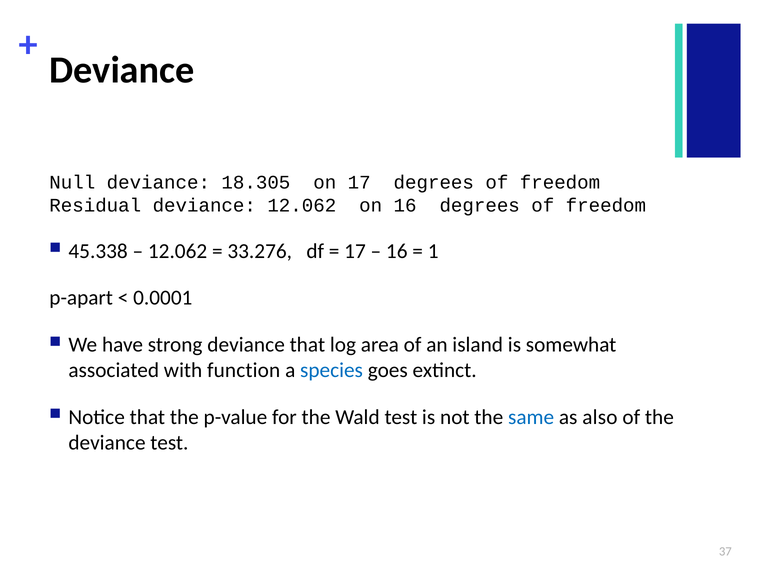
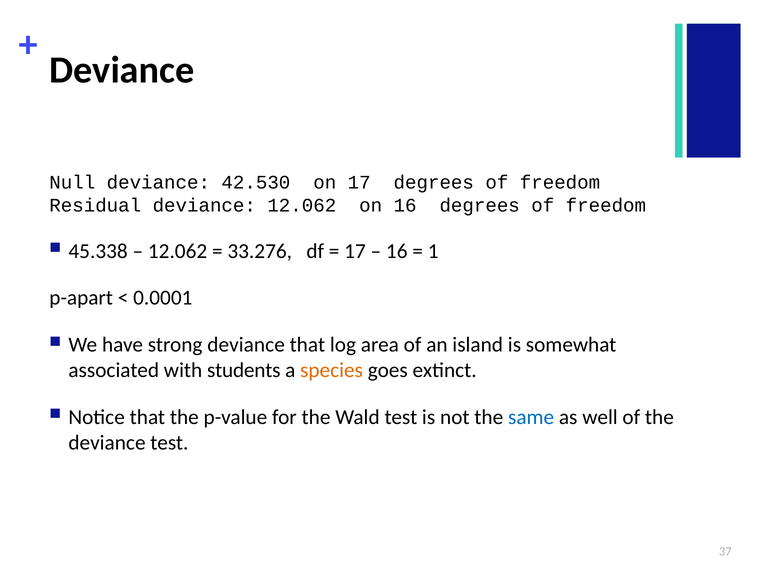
18.305: 18.305 -> 42.530
function: function -> students
species colour: blue -> orange
also: also -> well
